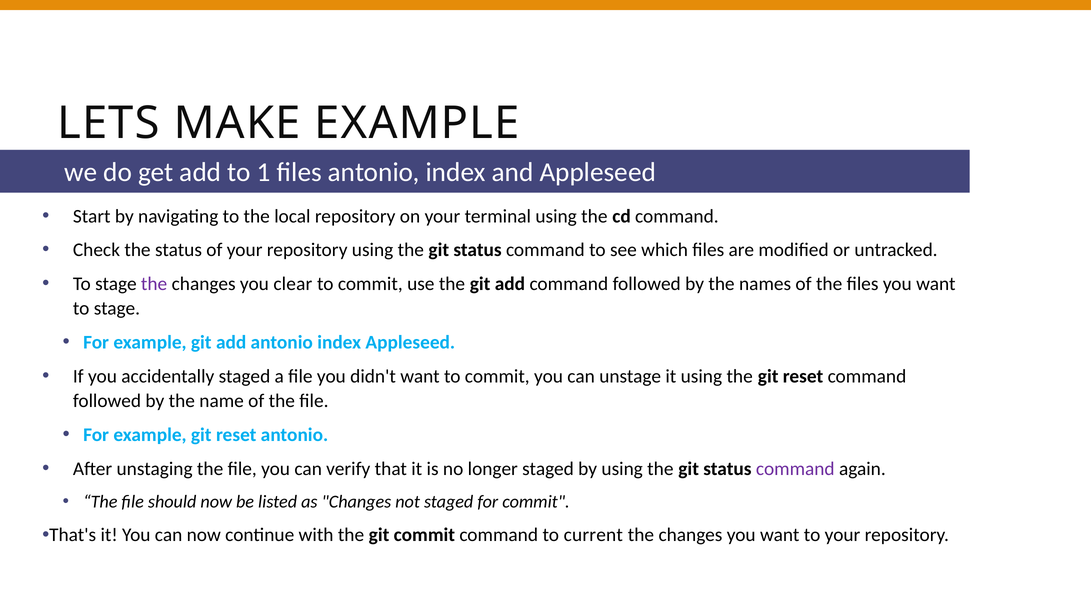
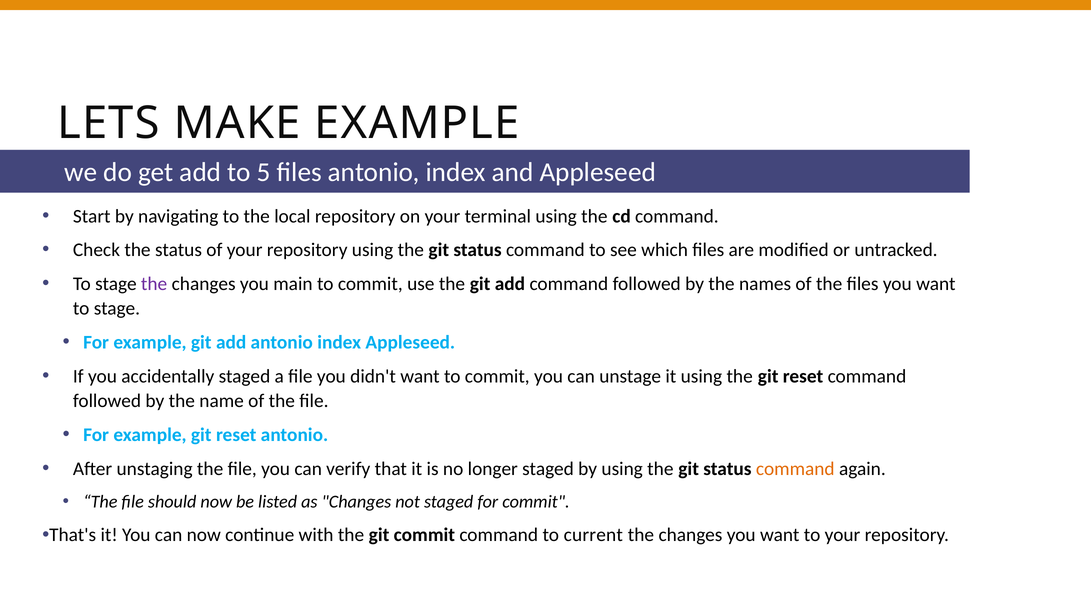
1: 1 -> 5
clear: clear -> main
command at (795, 469) colour: purple -> orange
